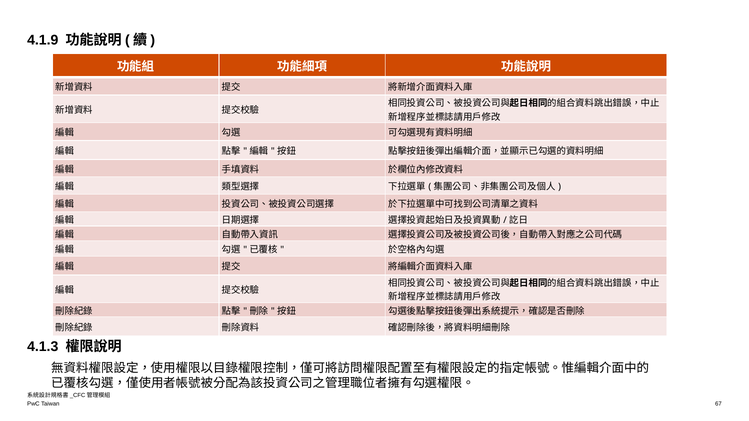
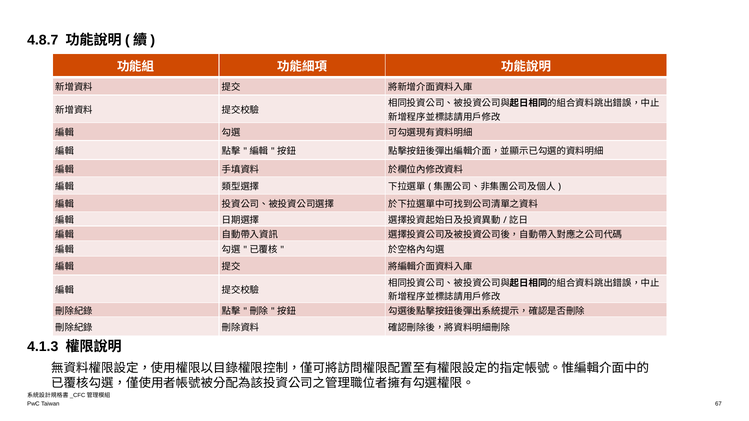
4.1.9: 4.1.9 -> 4.8.7
